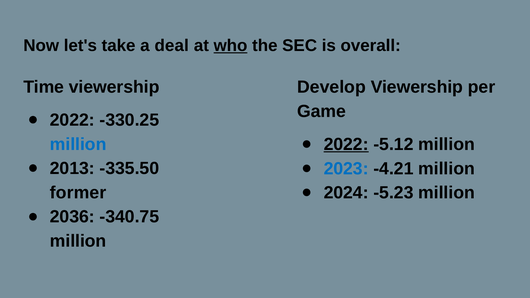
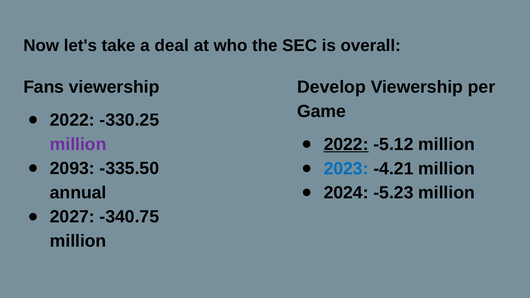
who underline: present -> none
Time: Time -> Fans
million at (78, 144) colour: blue -> purple
2013: 2013 -> 2093
former: former -> annual
2036: 2036 -> 2027
